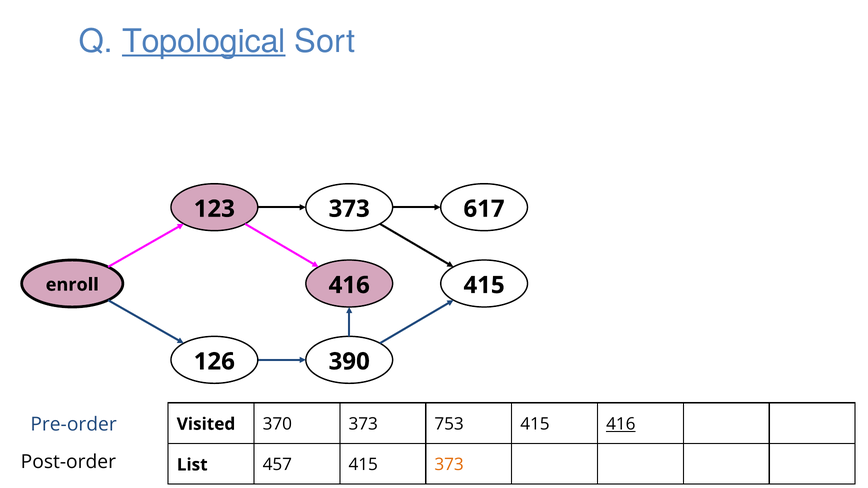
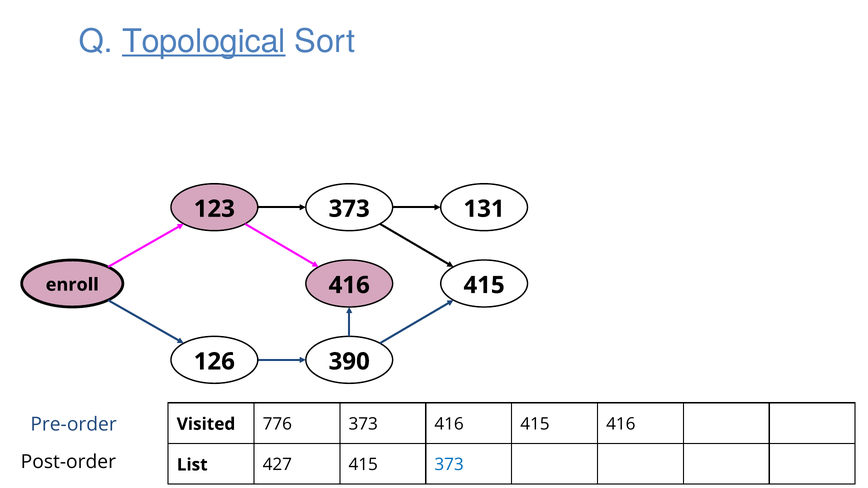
617: 617 -> 131
370: 370 -> 776
373 753: 753 -> 416
416 at (621, 424) underline: present -> none
457: 457 -> 427
373 at (449, 465) colour: orange -> blue
